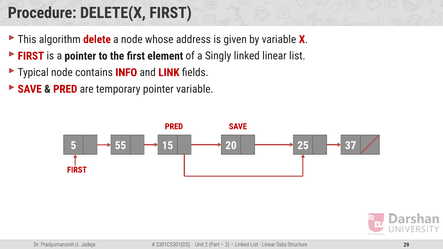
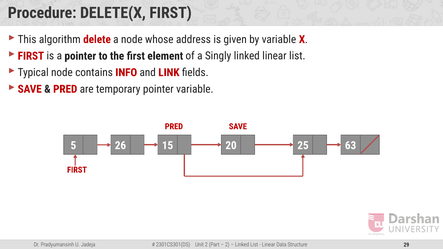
55: 55 -> 26
37: 37 -> 63
